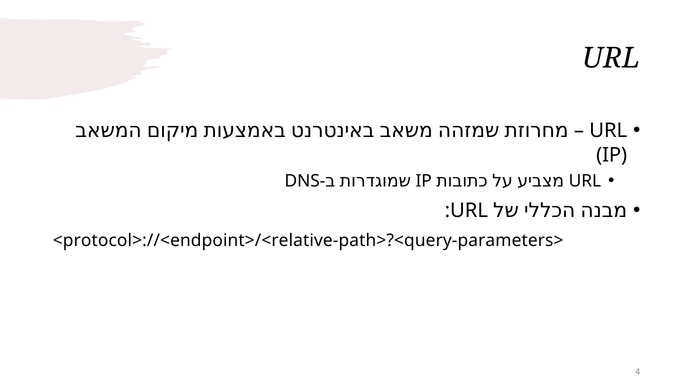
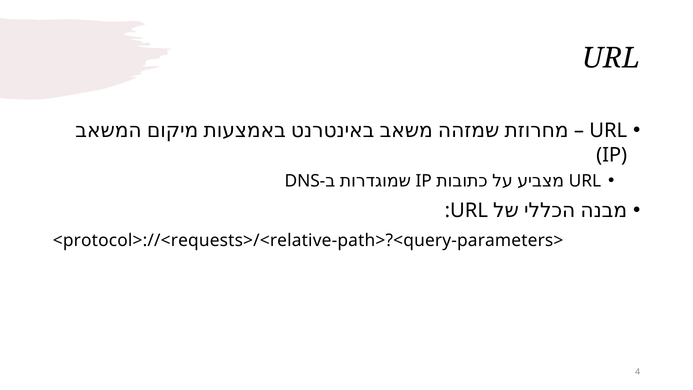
<protocol>://<endpoint>/<relative-path>?<query-parameters>: <protocol>://<endpoint>/<relative-path>?<query-parameters> -> <protocol>://<requests>/<relative-path>?<query-parameters>
